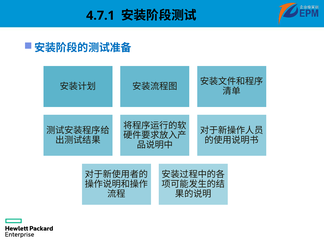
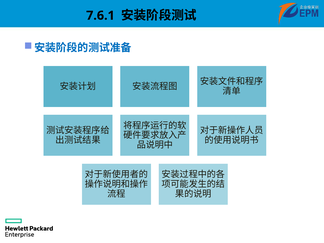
4.7.1: 4.7.1 -> 7.6.1
